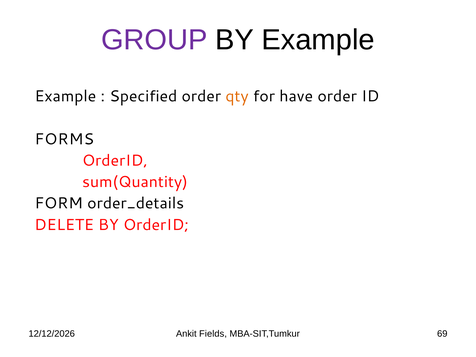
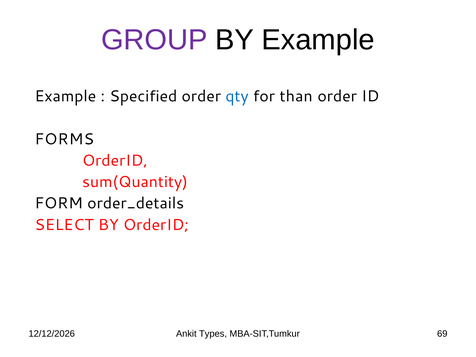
qty colour: orange -> blue
have: have -> than
DELETE: DELETE -> SELECT
Fields: Fields -> Types
